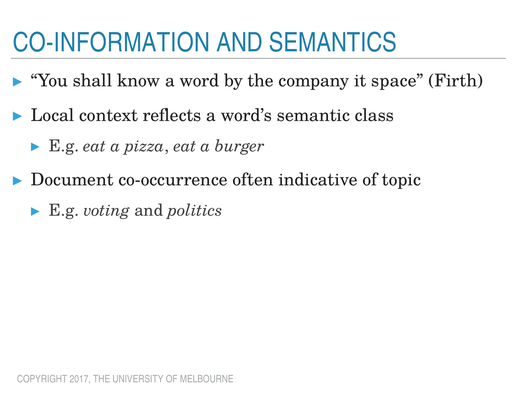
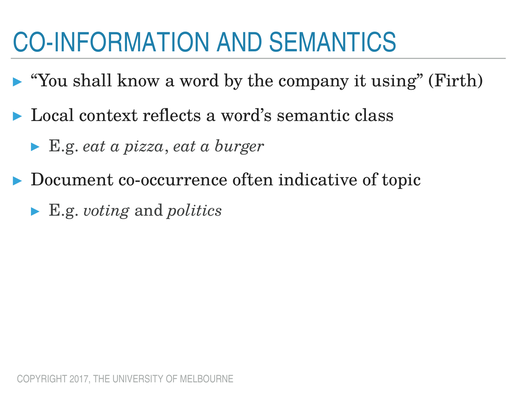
space: space -> using
